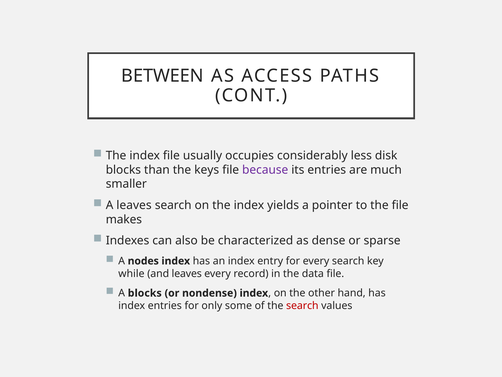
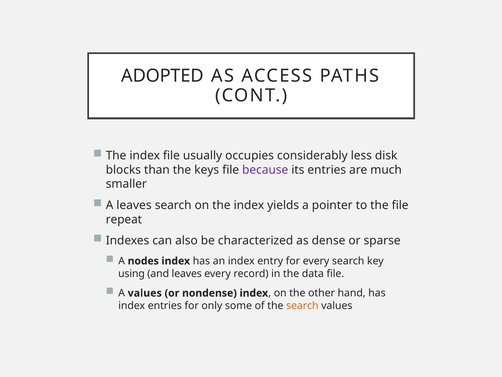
BETWEEN: BETWEEN -> ADOPTED
makes: makes -> repeat
while: while -> using
A blocks: blocks -> values
search at (302, 305) colour: red -> orange
